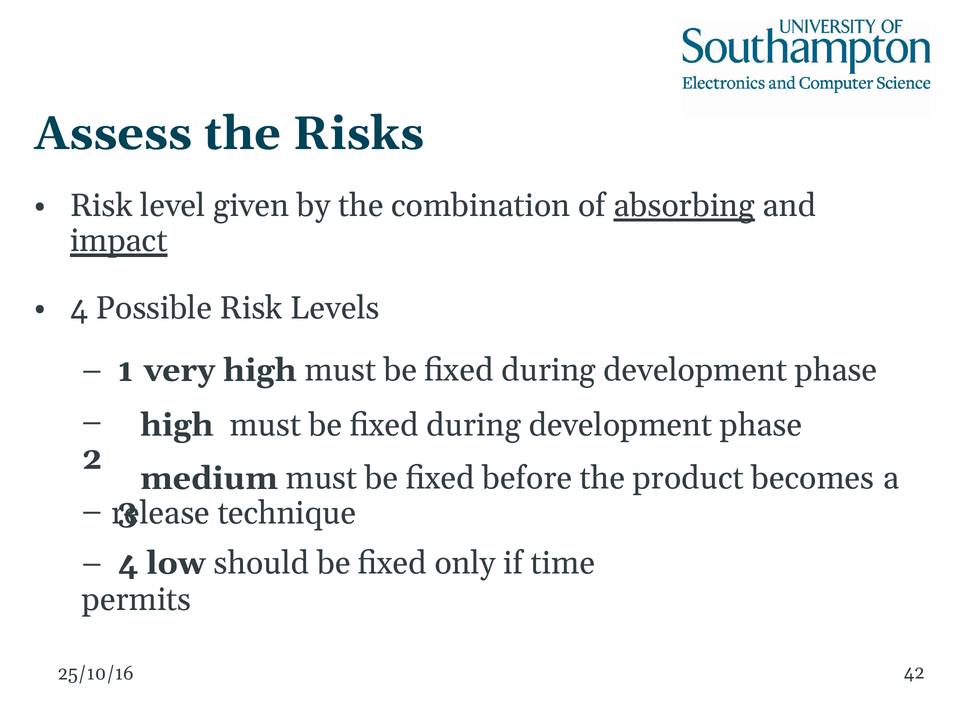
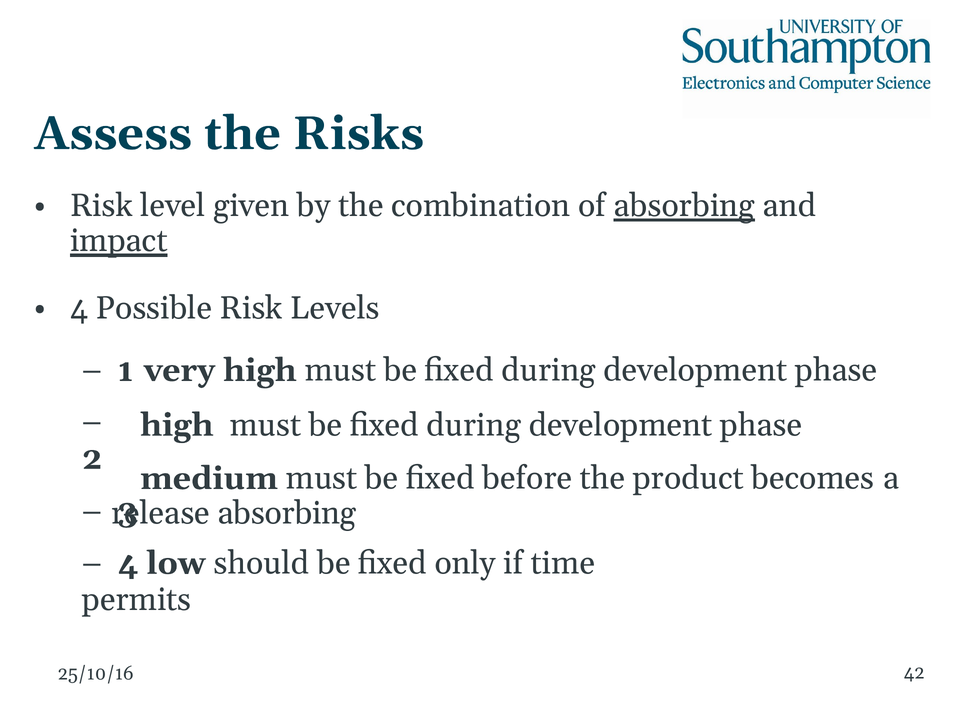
technique at (287, 513): technique -> absorbing
